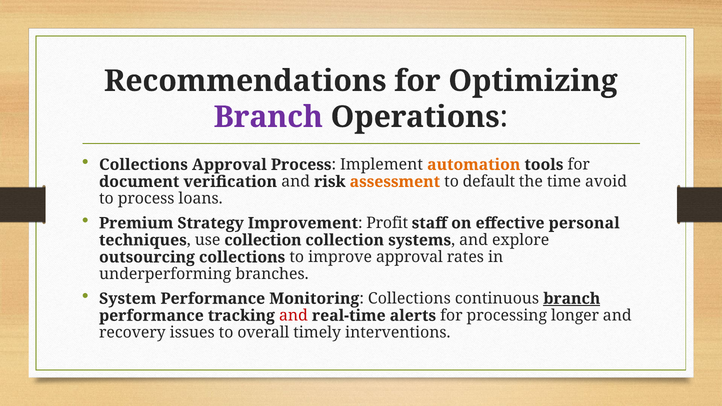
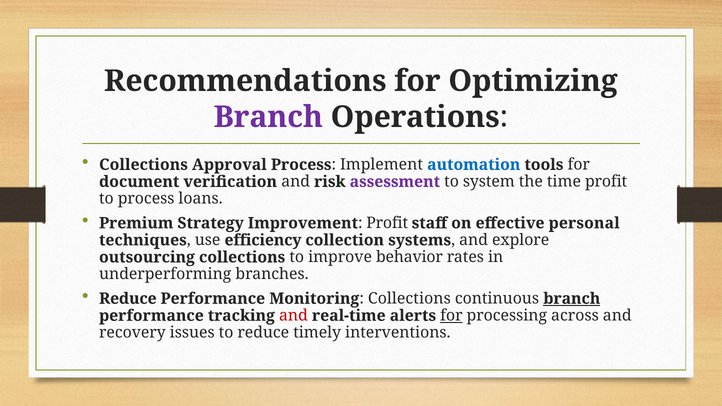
automation colour: orange -> blue
assessment colour: orange -> purple
default: default -> system
time avoid: avoid -> profit
use collection: collection -> efficiency
improve approval: approval -> behavior
System at (128, 299): System -> Reduce
for at (451, 316) underline: none -> present
longer: longer -> across
to overall: overall -> reduce
